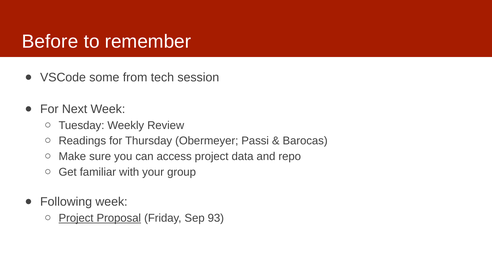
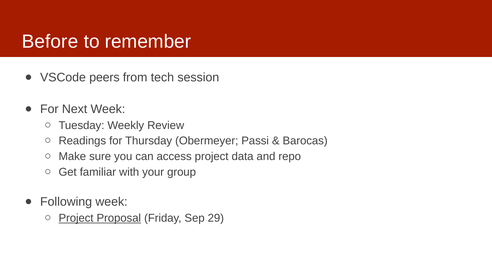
some: some -> peers
93: 93 -> 29
